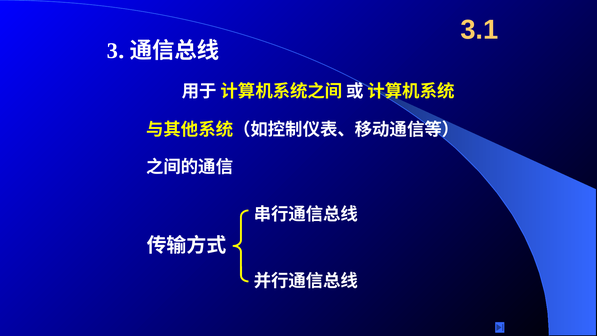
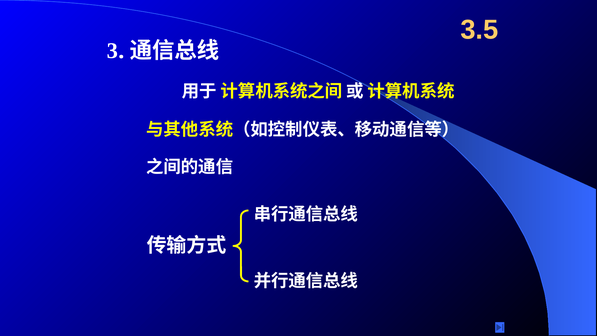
3.1: 3.1 -> 3.5
